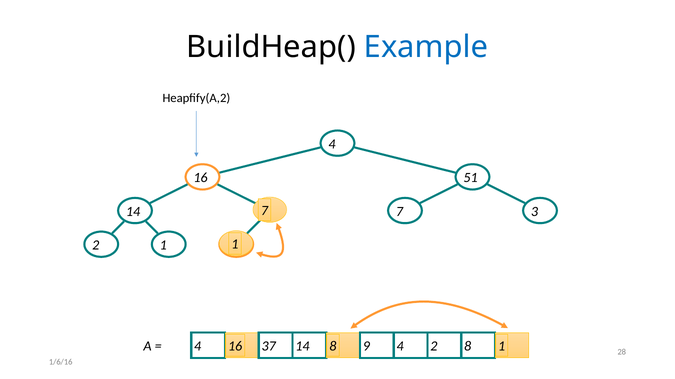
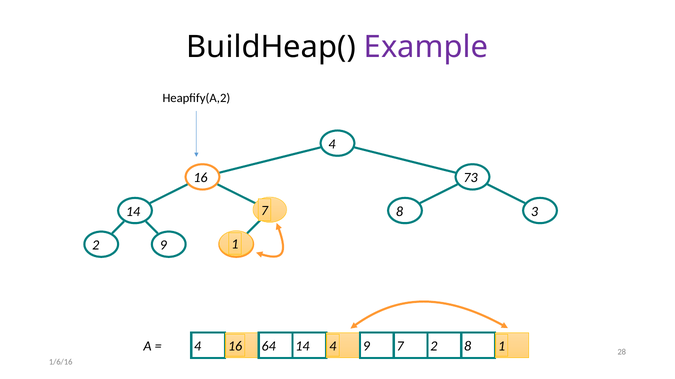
Example colour: blue -> purple
51: 51 -> 73
14 7: 7 -> 8
2 1: 1 -> 9
37: 37 -> 64
14 8: 8 -> 4
9 4: 4 -> 7
